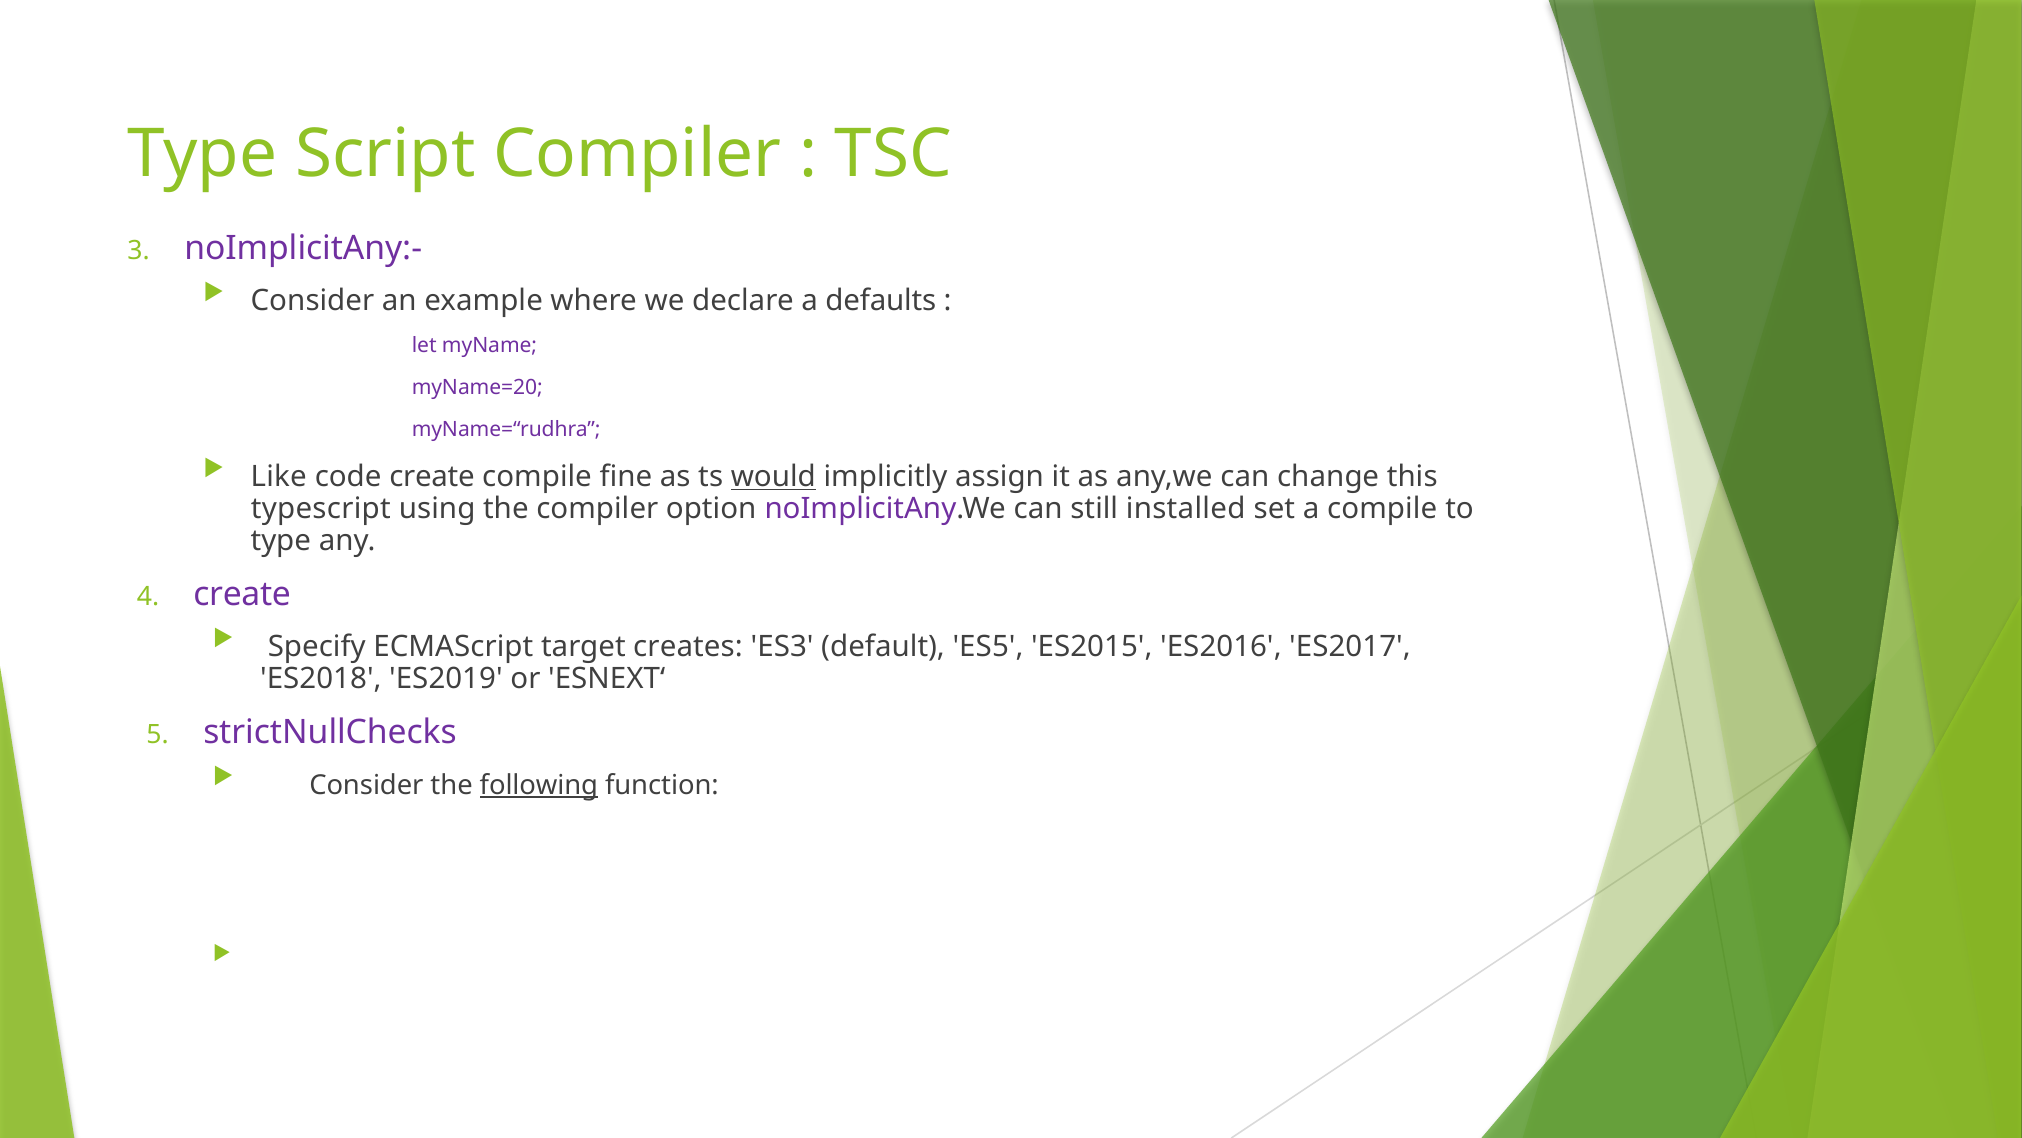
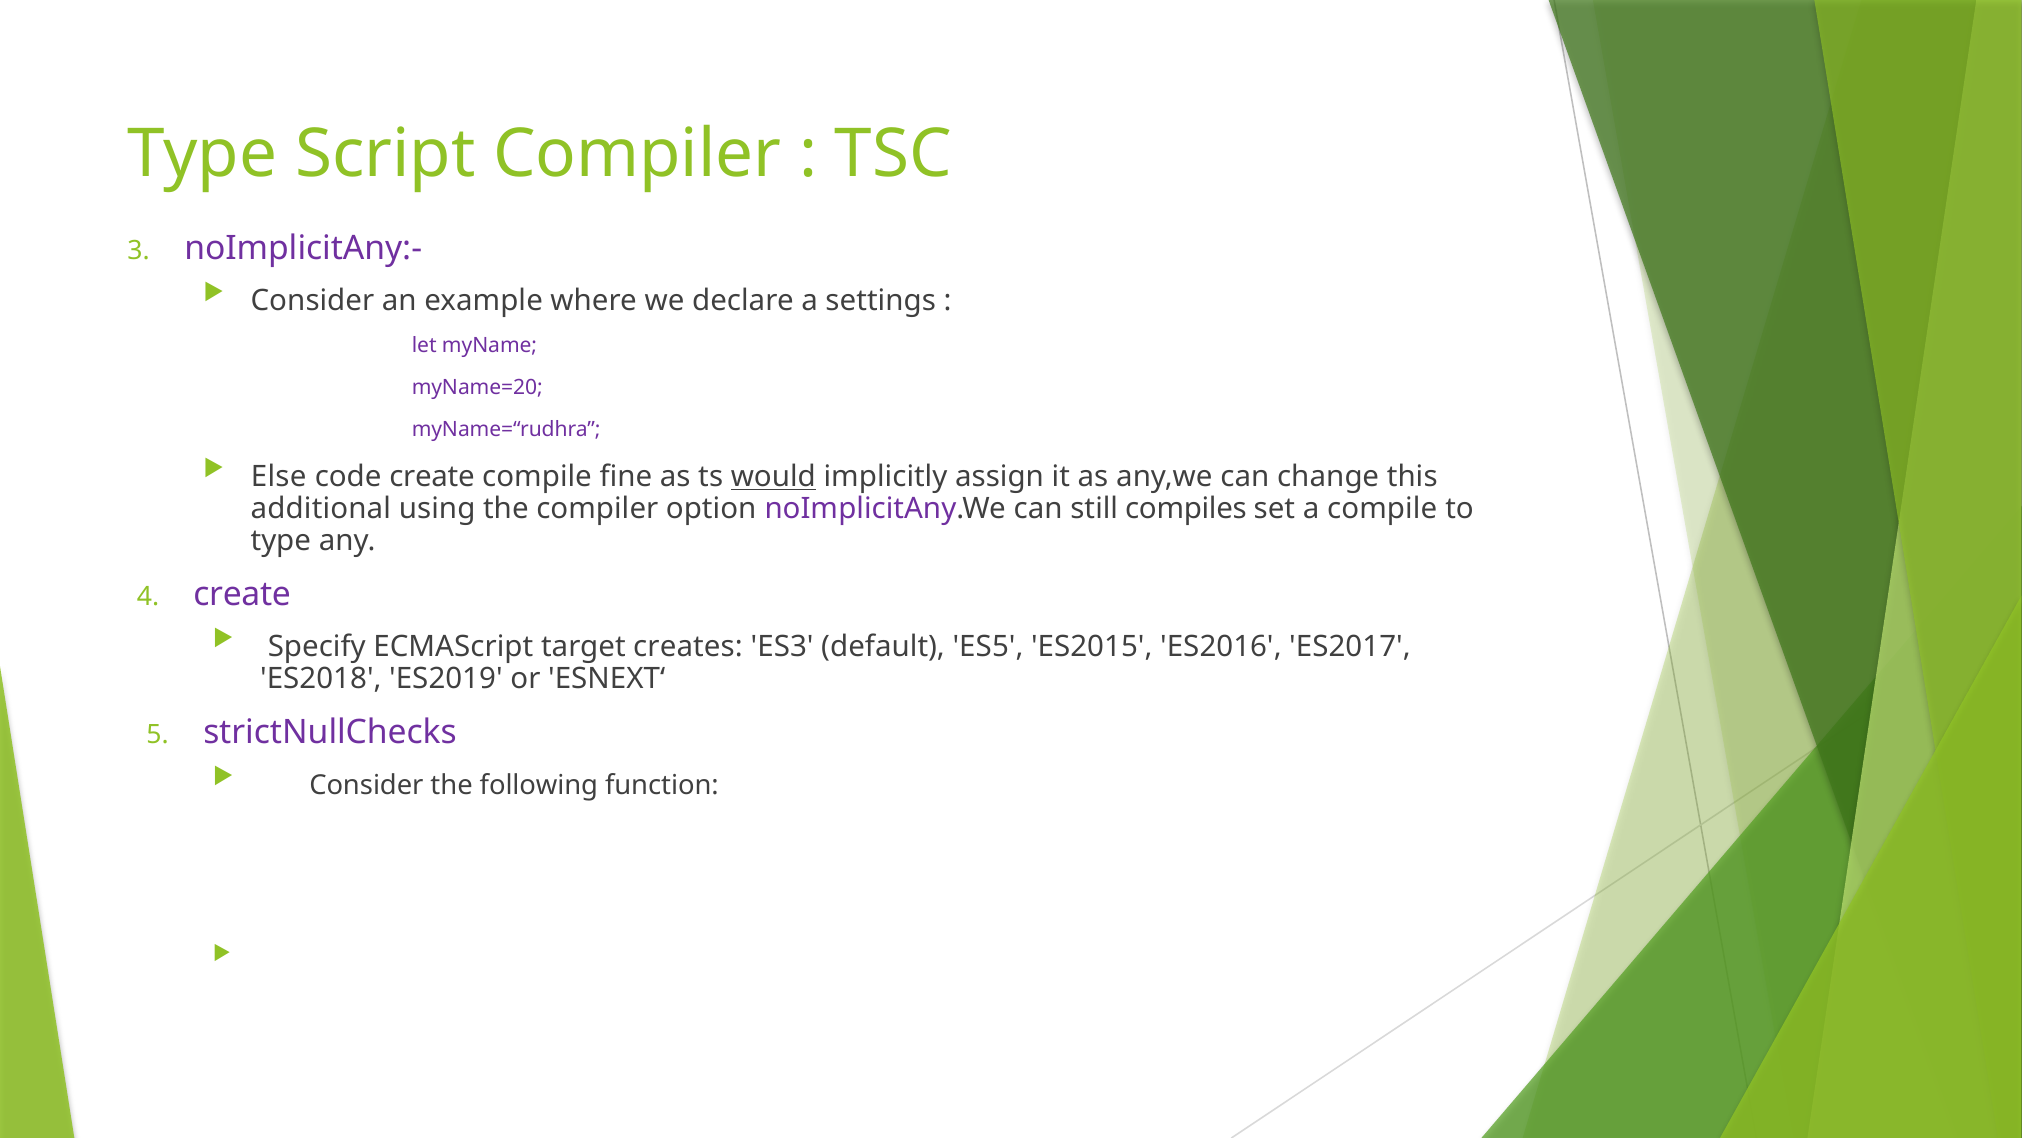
defaults: defaults -> settings
Like: Like -> Else
typescript: typescript -> additional
still installed: installed -> compiles
following underline: present -> none
